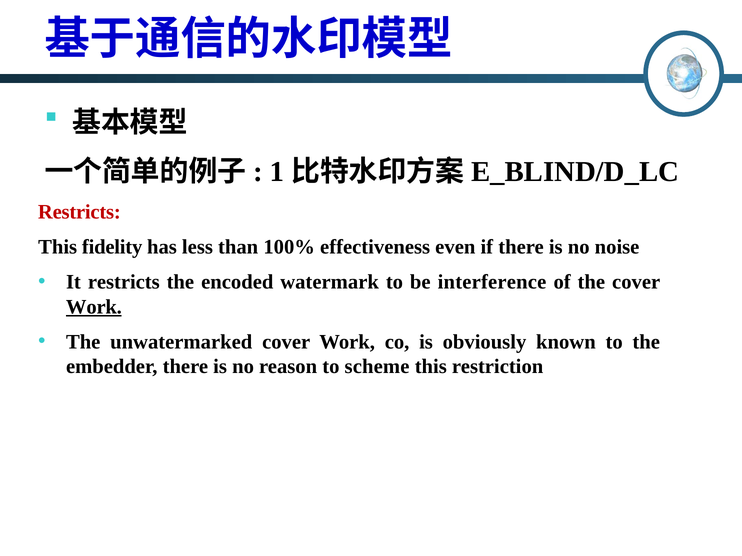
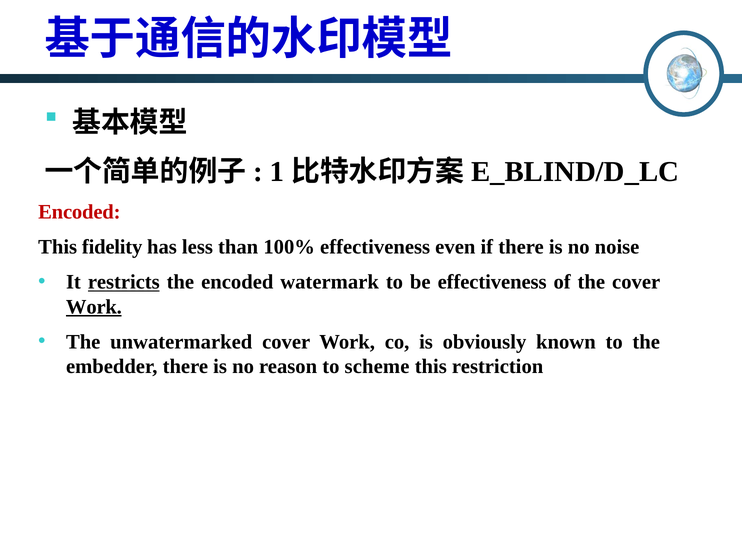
Restricts at (79, 212): Restricts -> Encoded
restricts at (124, 282) underline: none -> present
be interference: interference -> effectiveness
